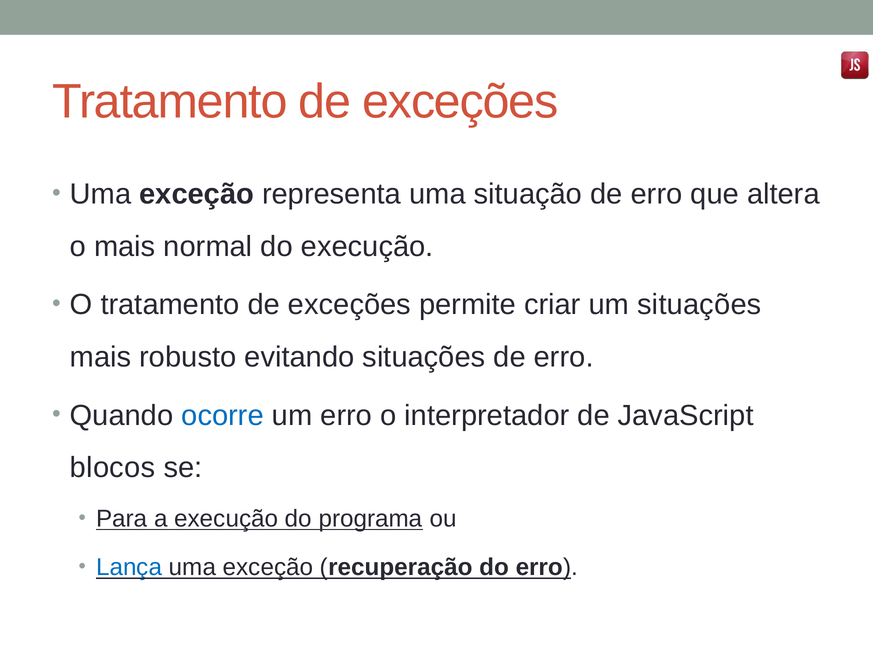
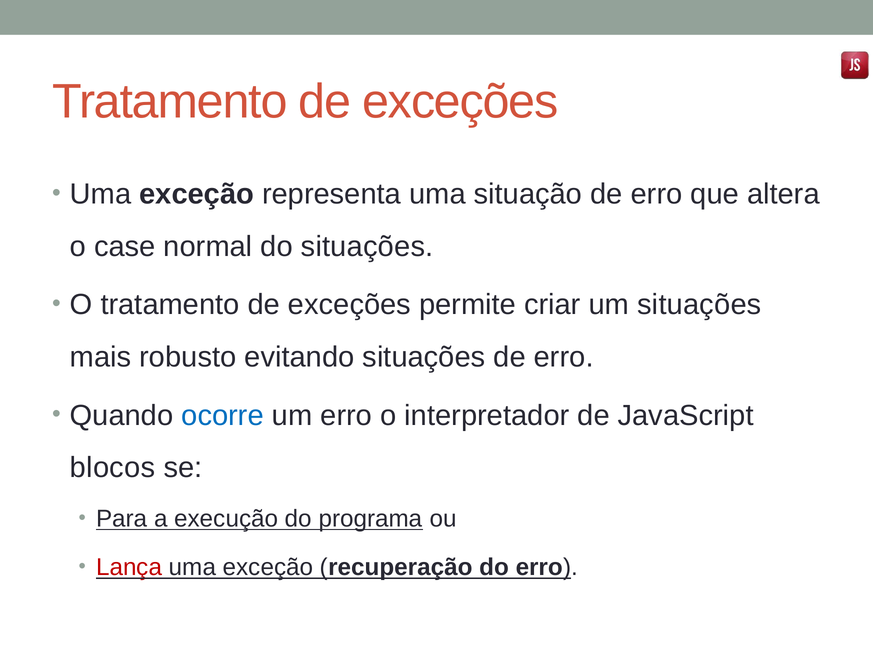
o mais: mais -> case
do execução: execução -> situações
Lança colour: blue -> red
